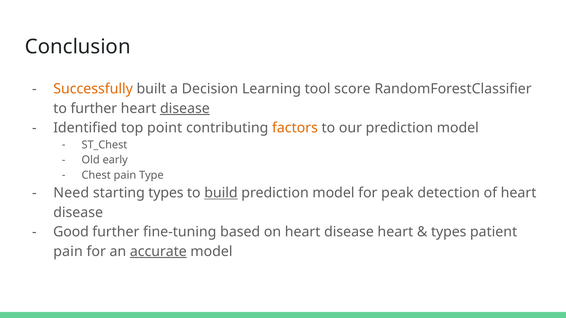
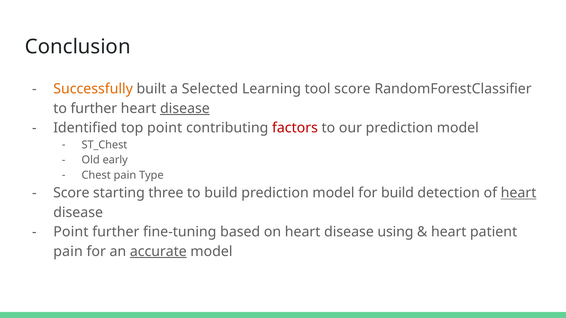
Decision: Decision -> Selected
factors colour: orange -> red
Need at (71, 193): Need -> Score
starting types: types -> three
build at (221, 193) underline: present -> none
for peak: peak -> build
heart at (519, 193) underline: none -> present
Good at (71, 232): Good -> Point
disease heart: heart -> using
types at (449, 232): types -> heart
